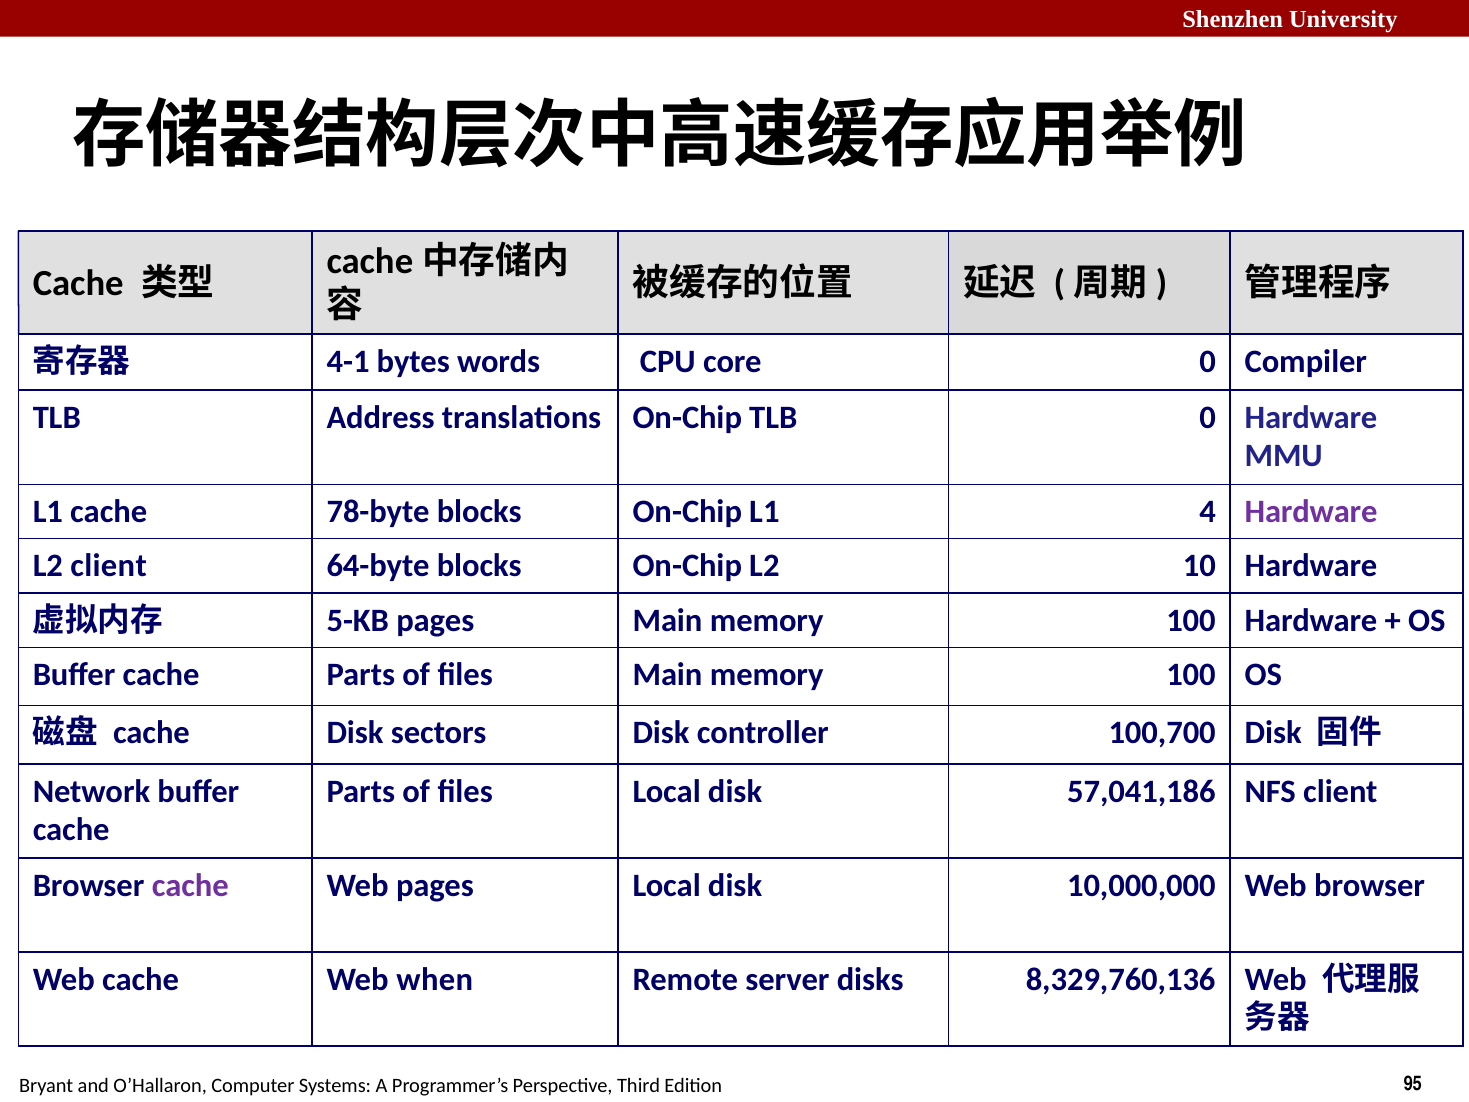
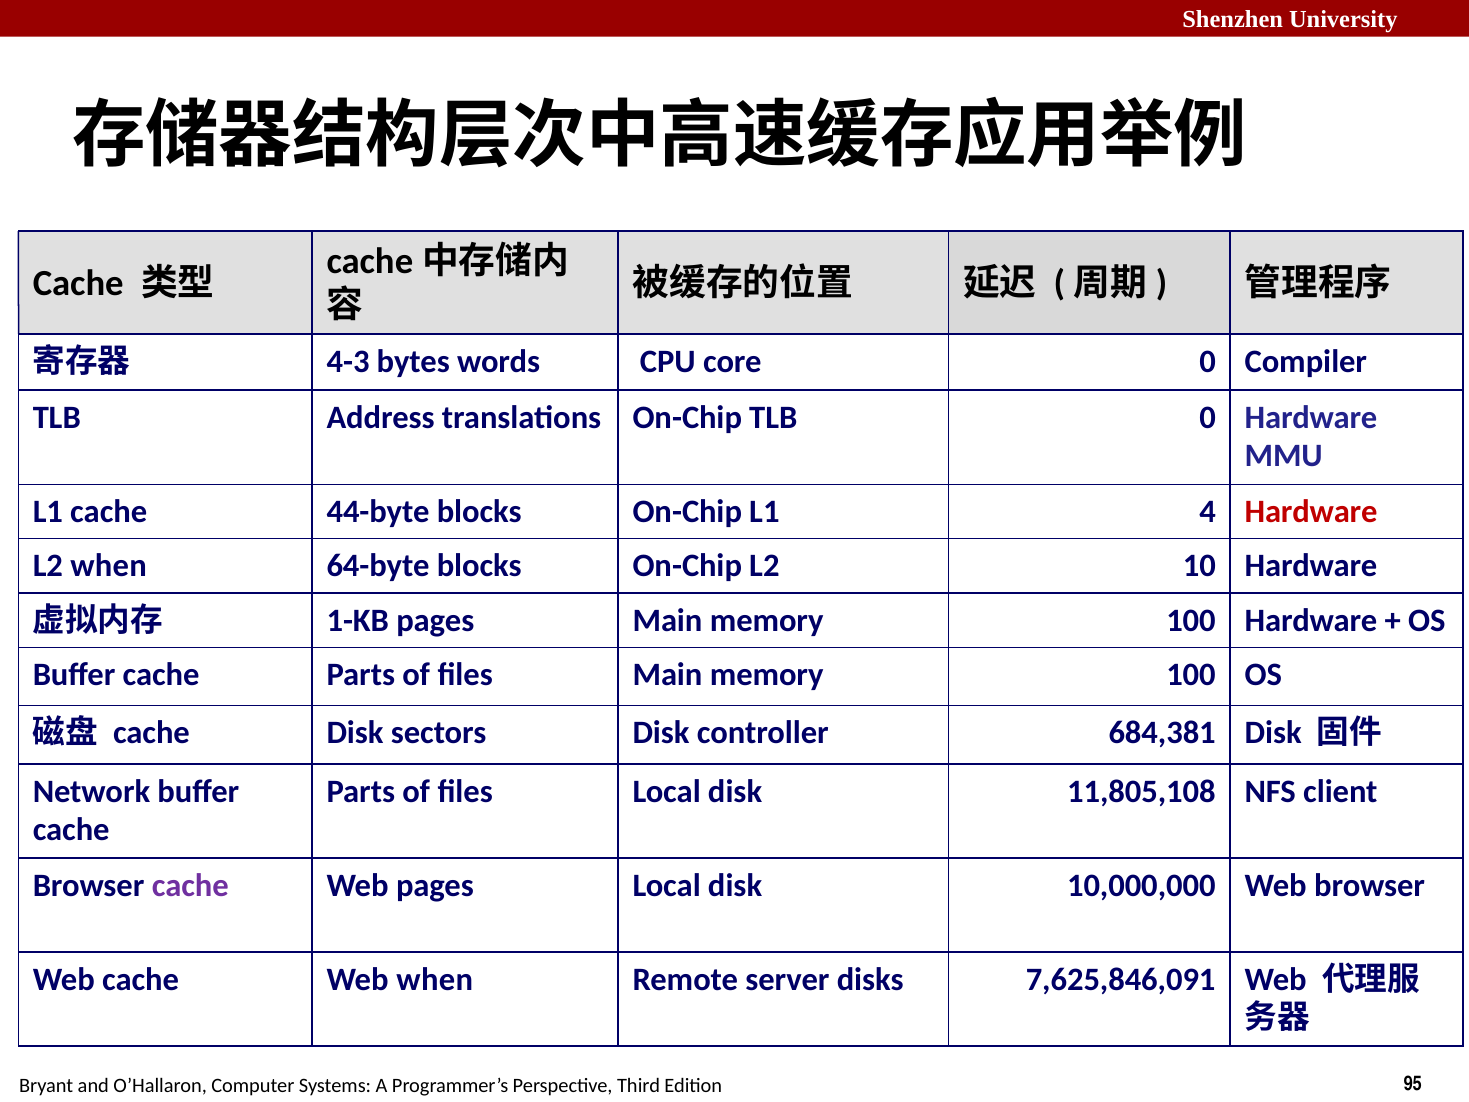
4-1: 4-1 -> 4-3
78-byte: 78-byte -> 44-byte
Hardware at (1311, 512) colour: purple -> red
L2 client: client -> when
5-KB: 5-KB -> 1-KB
100,700: 100,700 -> 684,381
57,041,186: 57,041,186 -> 11,805,108
8,329,760,136: 8,329,760,136 -> 7,625,846,091
